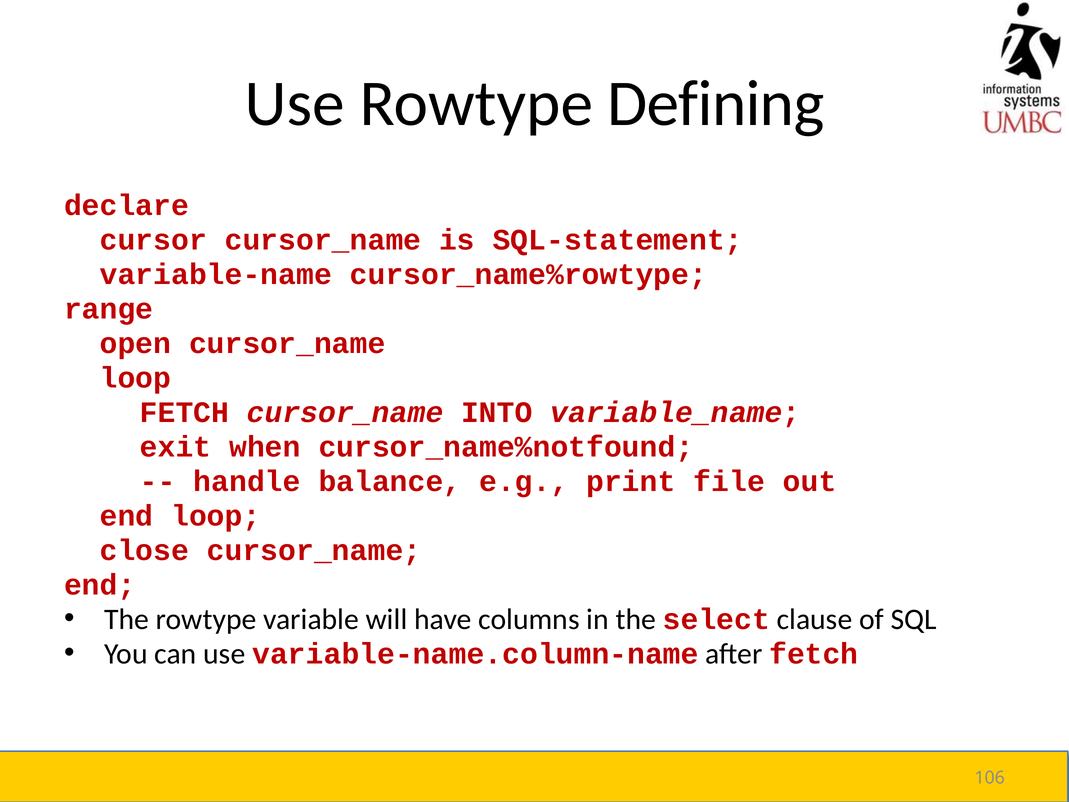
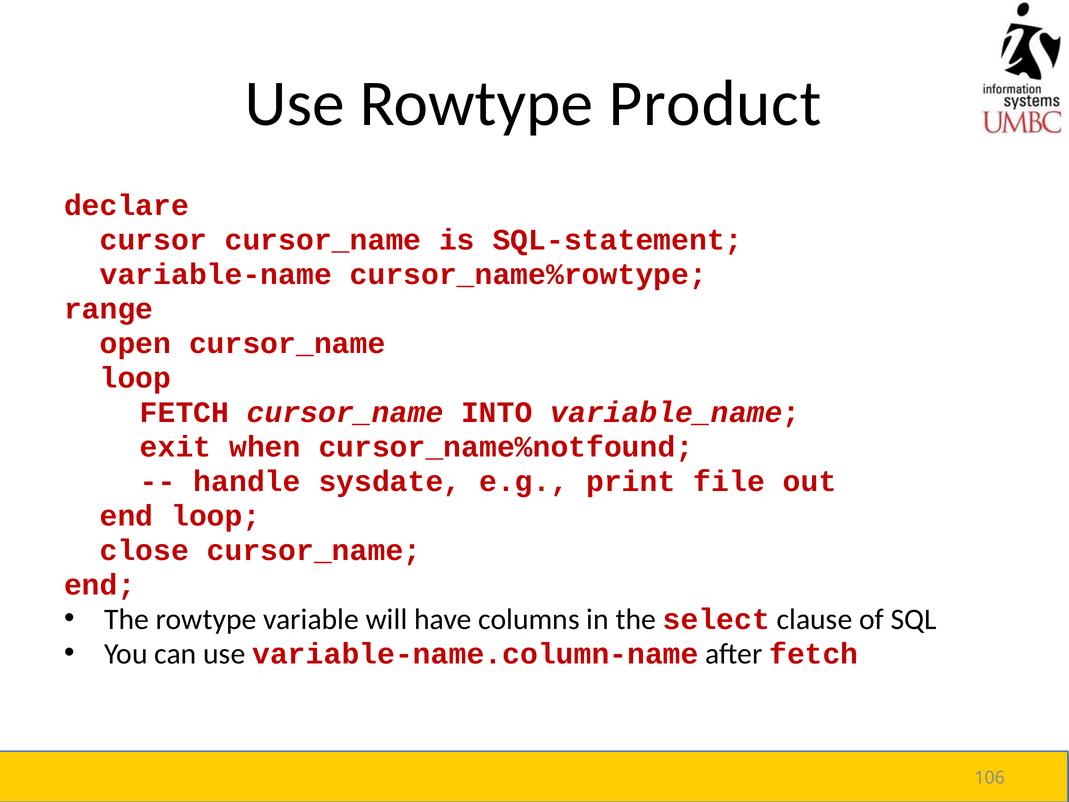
Defining: Defining -> Product
balance: balance -> sysdate
